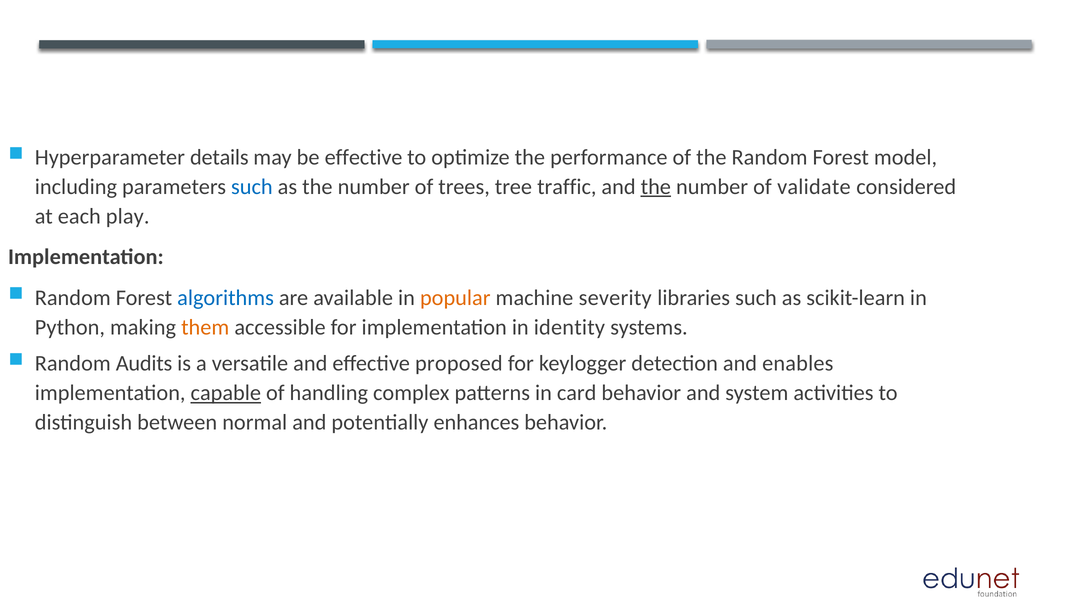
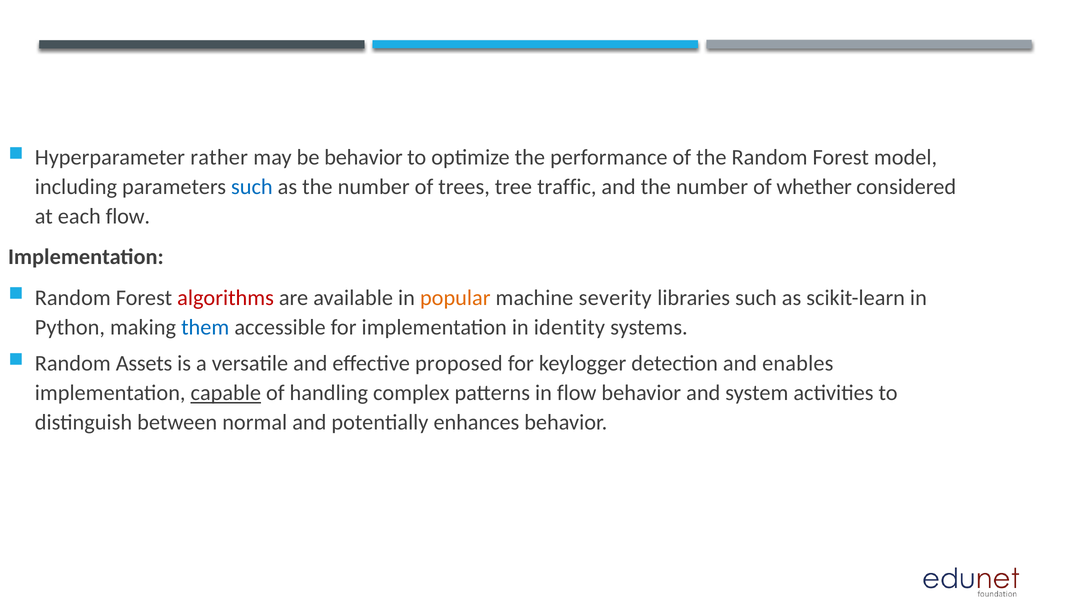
details: details -> rather
be effective: effective -> behavior
the at (656, 187) underline: present -> none
validate: validate -> whether
each play: play -> flow
algorithms colour: blue -> red
them colour: orange -> blue
Audits: Audits -> Assets
in card: card -> flow
